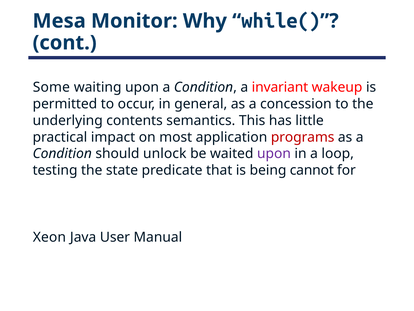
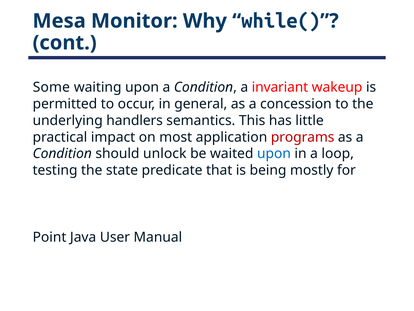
contents: contents -> handlers
upon at (274, 153) colour: purple -> blue
cannot: cannot -> mostly
Xeon: Xeon -> Point
